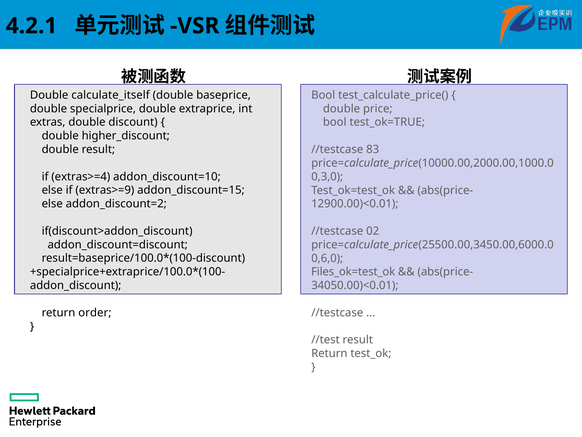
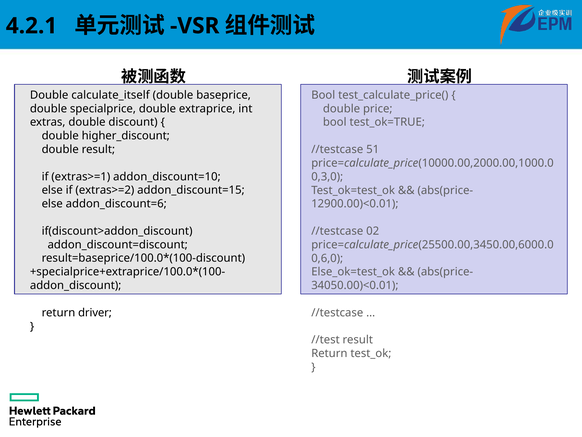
83: 83 -> 51
extras>=4: extras>=4 -> extras>=1
extras>=9: extras>=9 -> extras>=2
addon_discount=2: addon_discount=2 -> addon_discount=6
Files_ok=test_ok: Files_ok=test_ok -> Else_ok=test_ok
order: order -> driver
